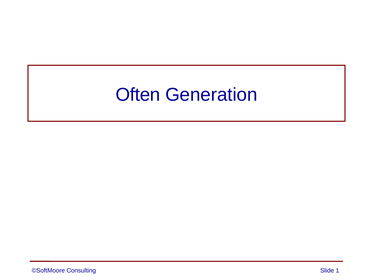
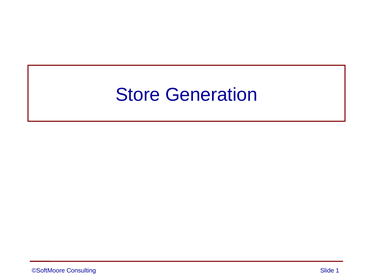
Often: Often -> Store
